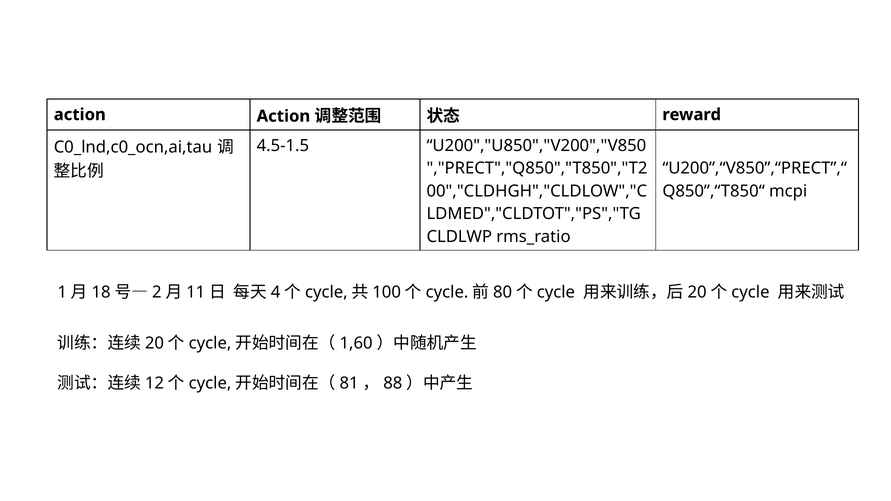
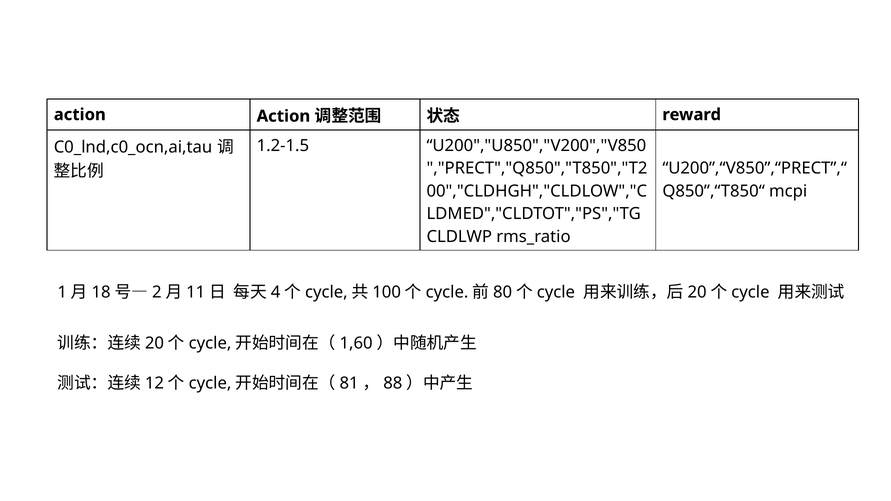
4.5-1.5: 4.5-1.5 -> 1.2-1.5
